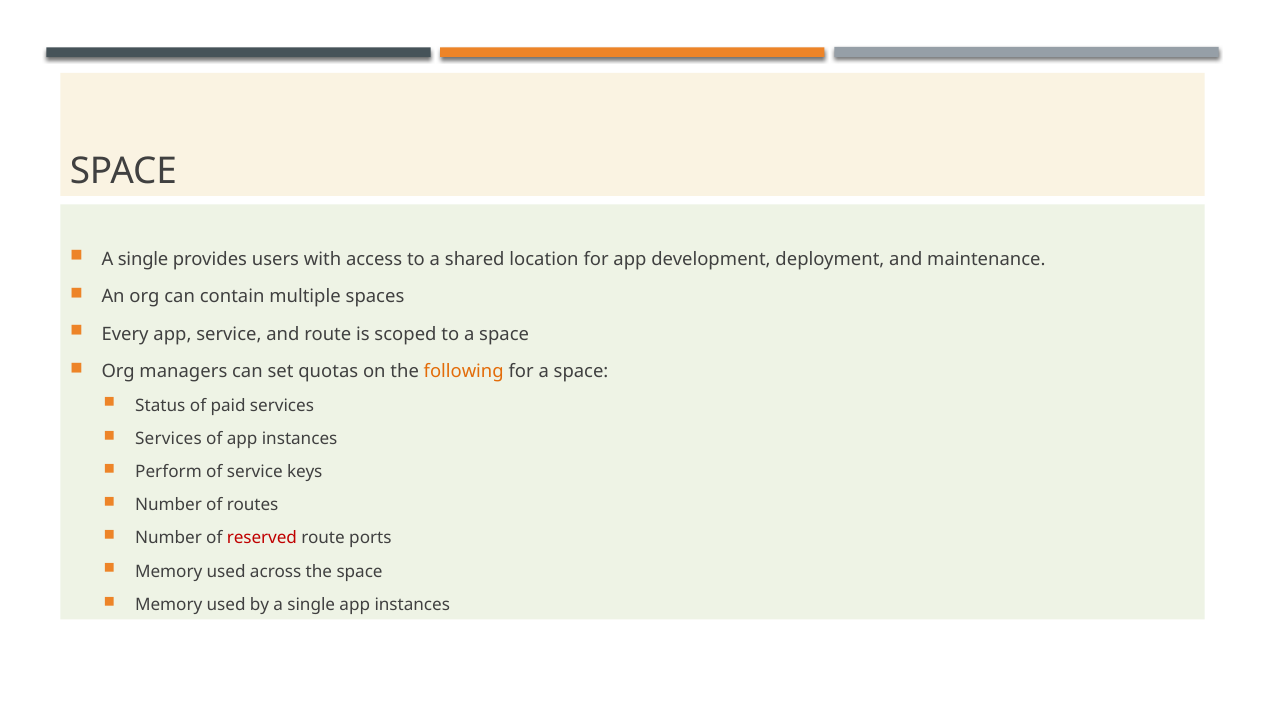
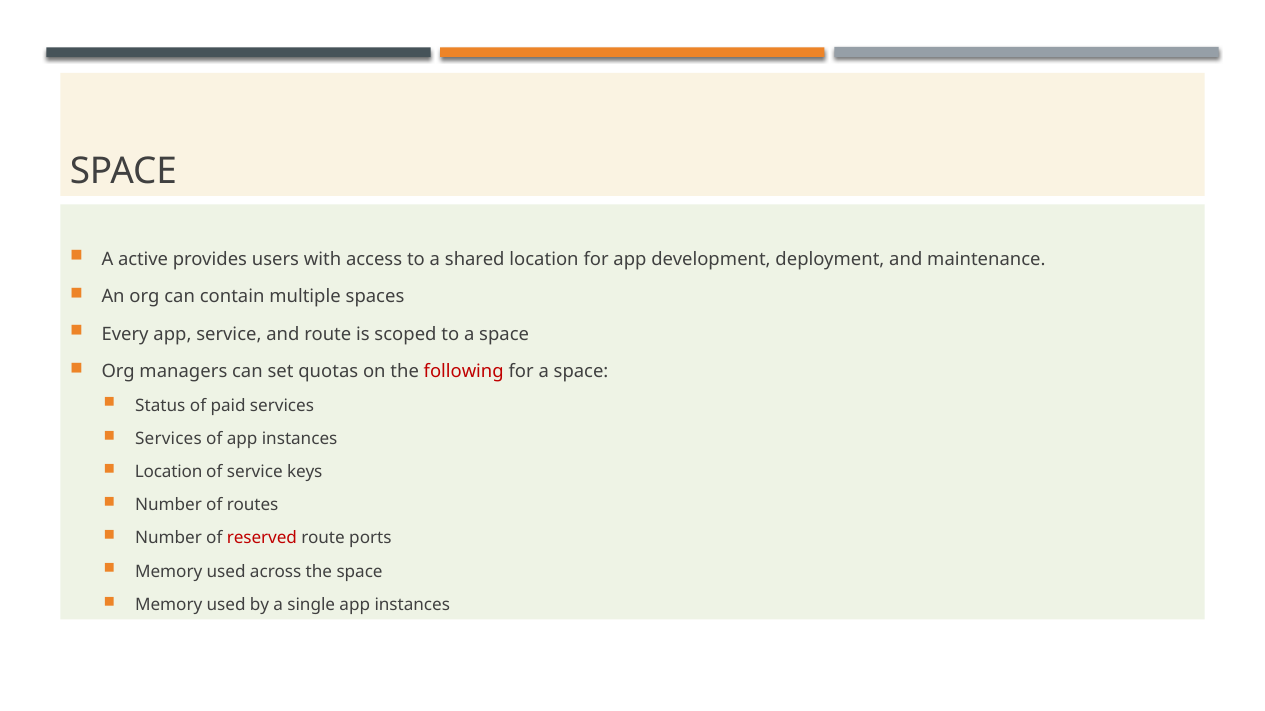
single at (143, 259): single -> active
following colour: orange -> red
Perform at (168, 472): Perform -> Location
